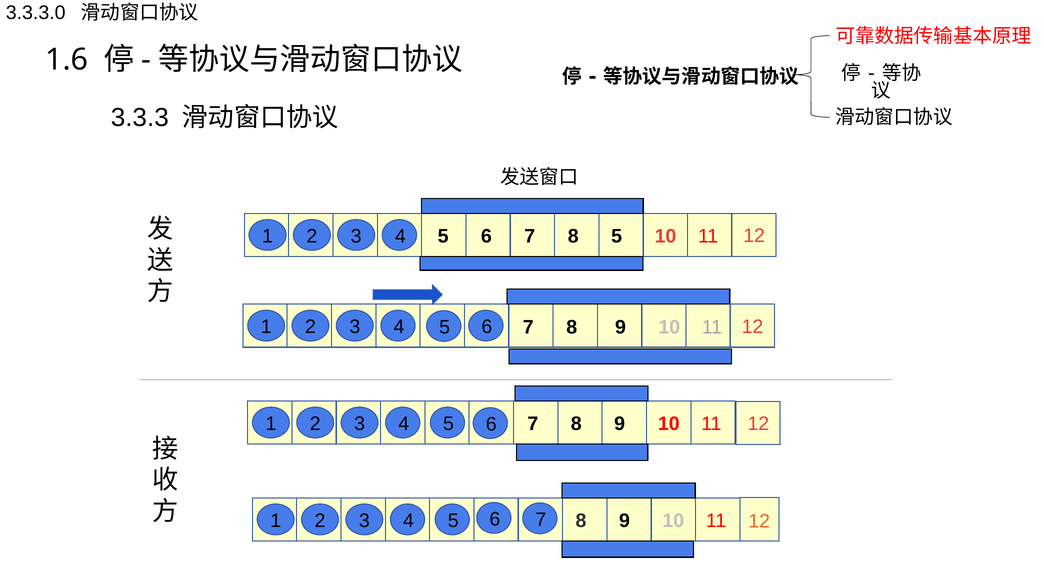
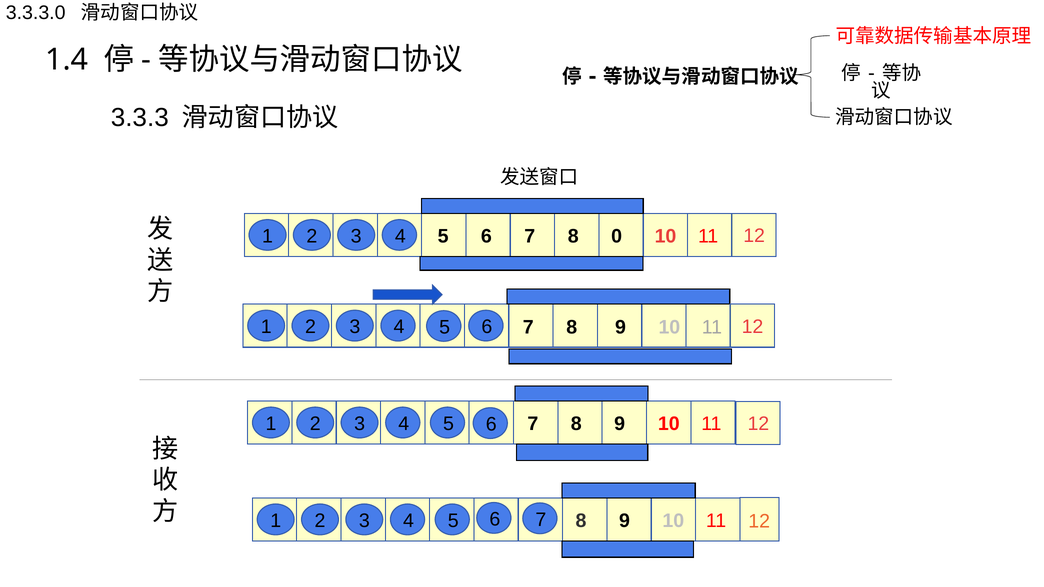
1.6: 1.6 -> 1.4
8 5: 5 -> 0
